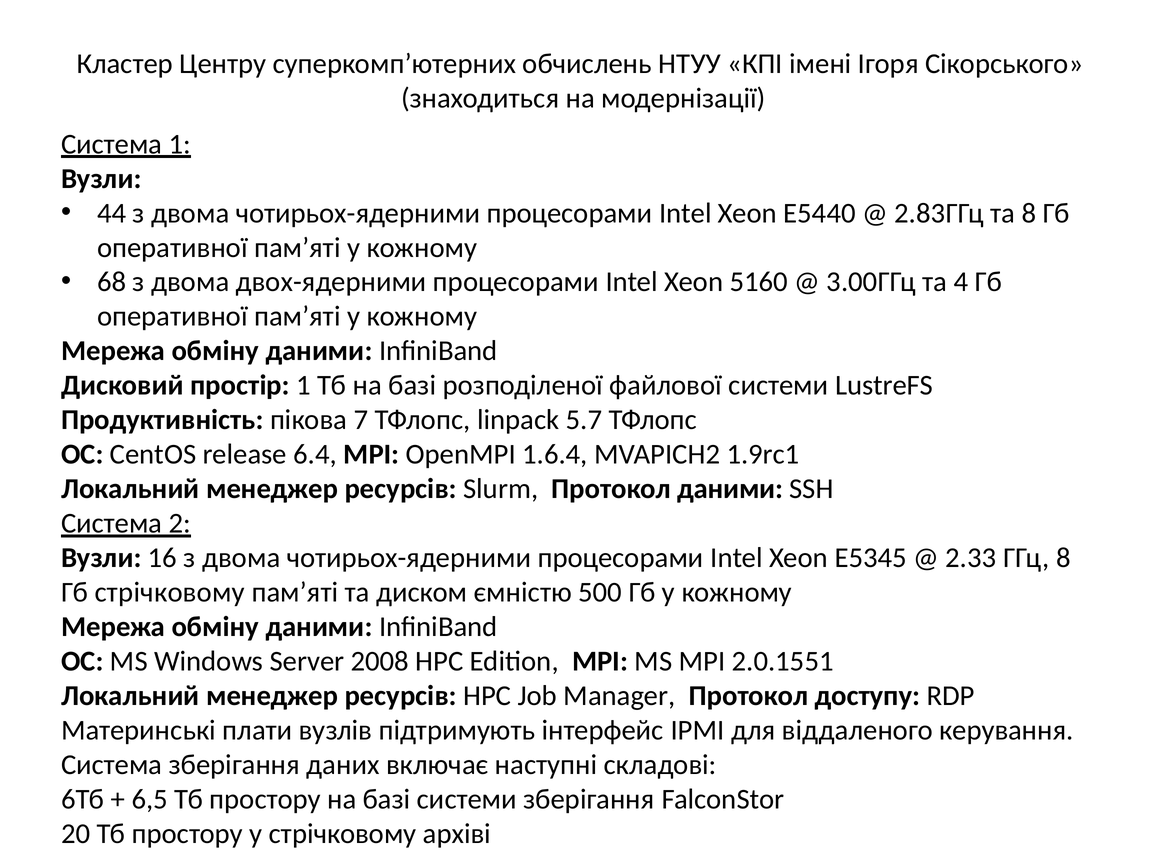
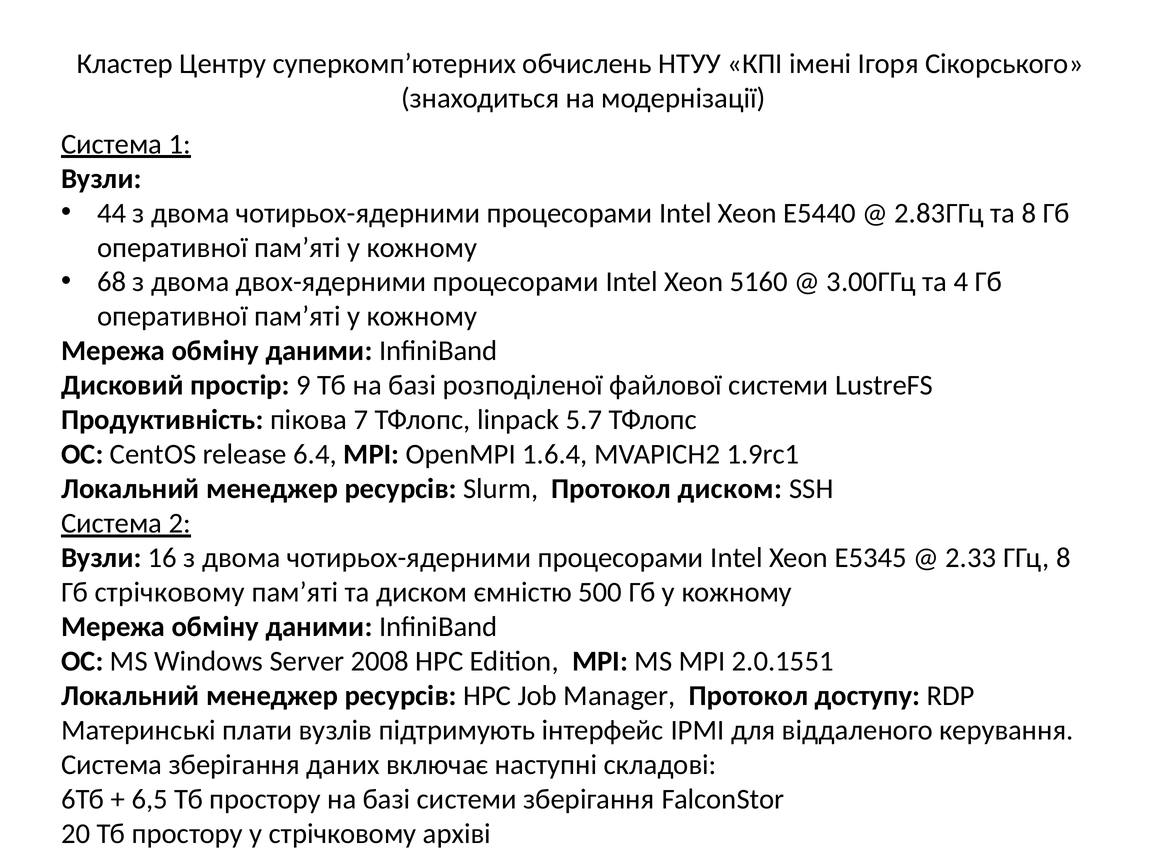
простір 1: 1 -> 9
Протокол даними: даними -> диском
